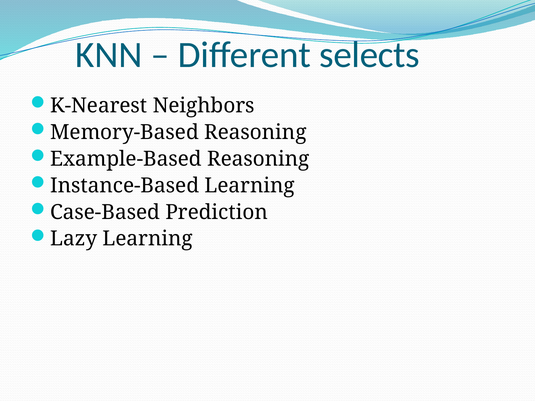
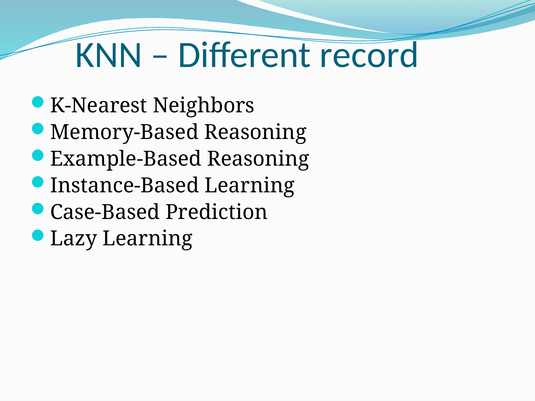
selects: selects -> record
